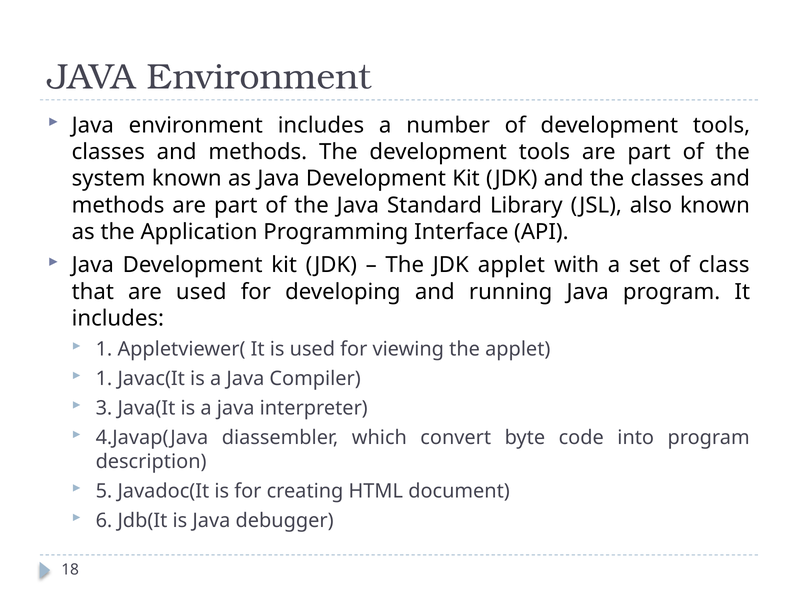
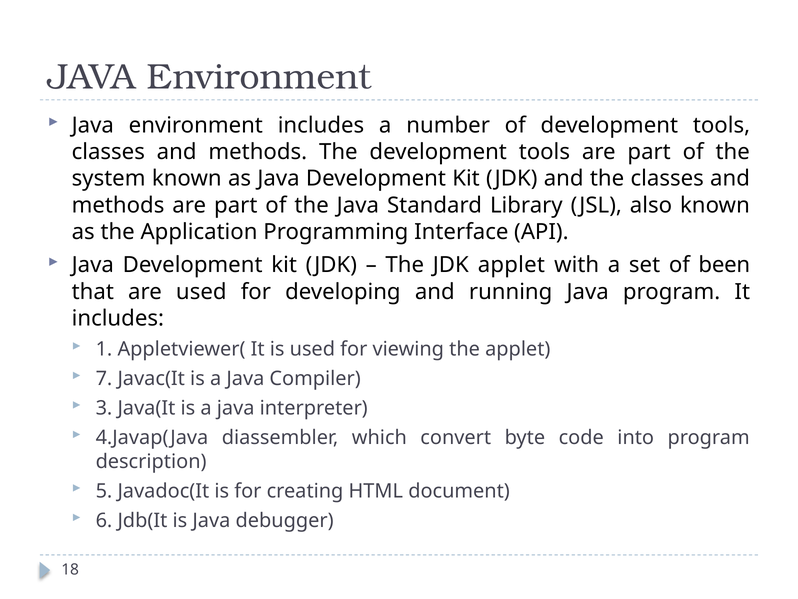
class: class -> been
1 at (104, 378): 1 -> 7
